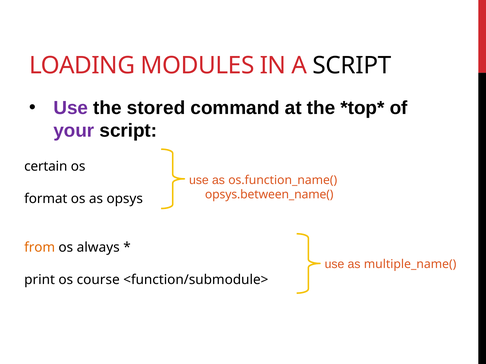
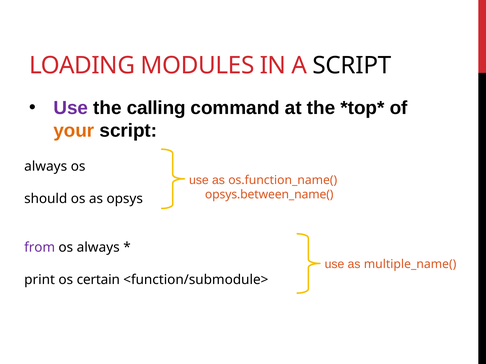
stored: stored -> calling
your colour: purple -> orange
certain at (46, 167): certain -> always
format: format -> should
from colour: orange -> purple
course: course -> certain
